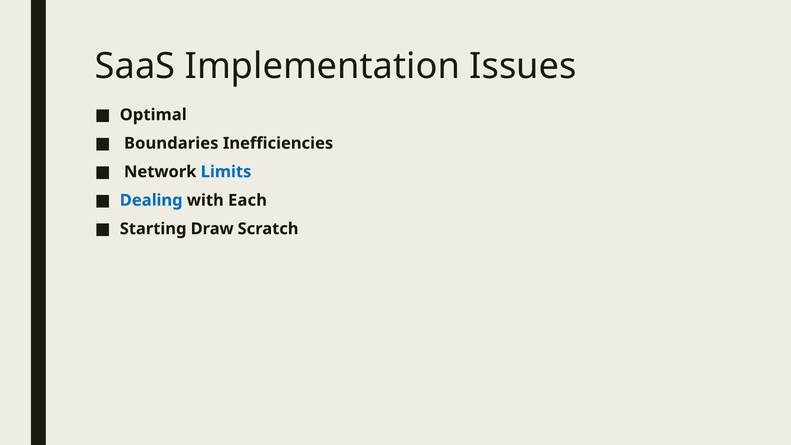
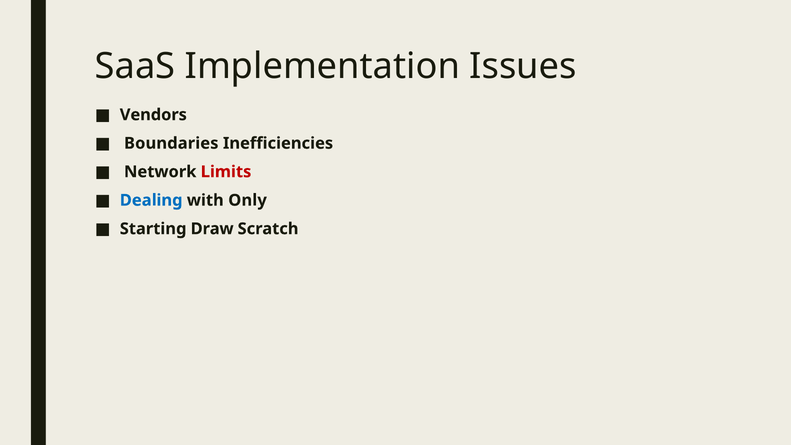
Optimal: Optimal -> Vendors
Limits colour: blue -> red
Each: Each -> Only
